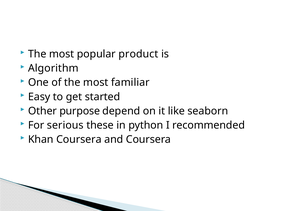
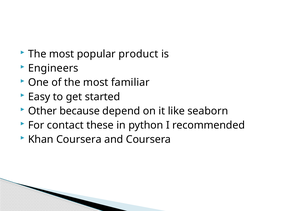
Algorithm: Algorithm -> Engineers
purpose: purpose -> because
serious: serious -> contact
